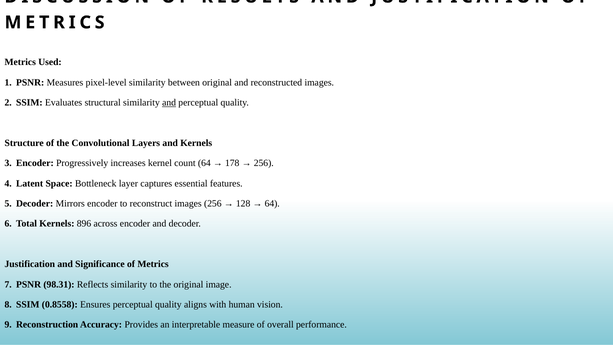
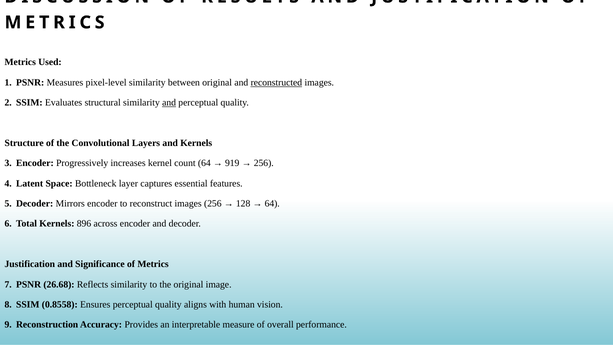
reconstructed underline: none -> present
178: 178 -> 919
98.31: 98.31 -> 26.68
